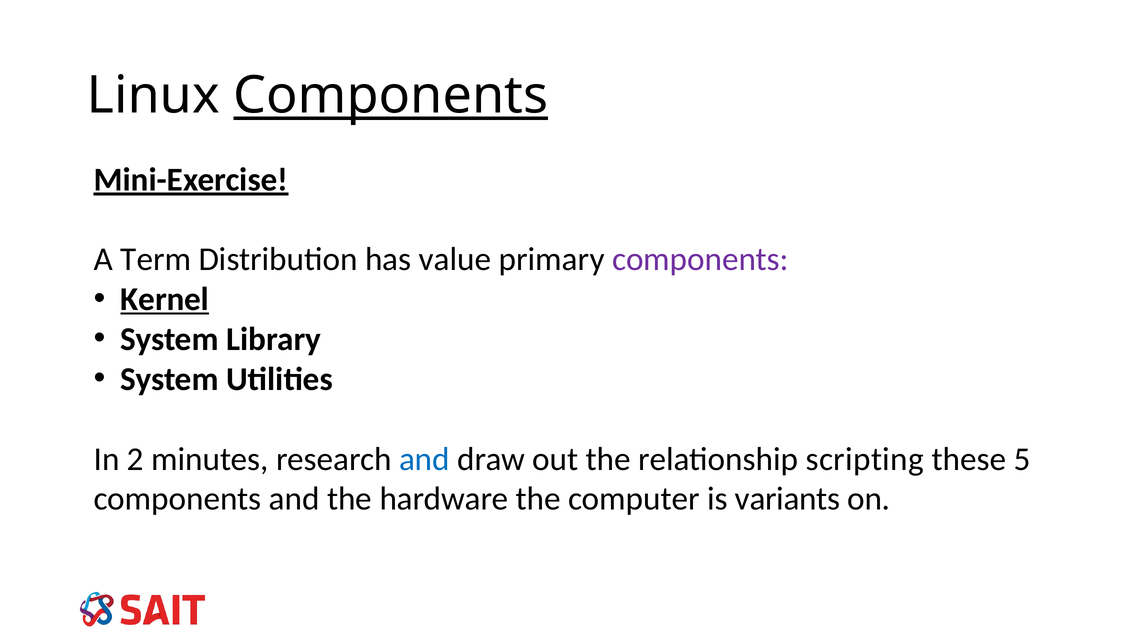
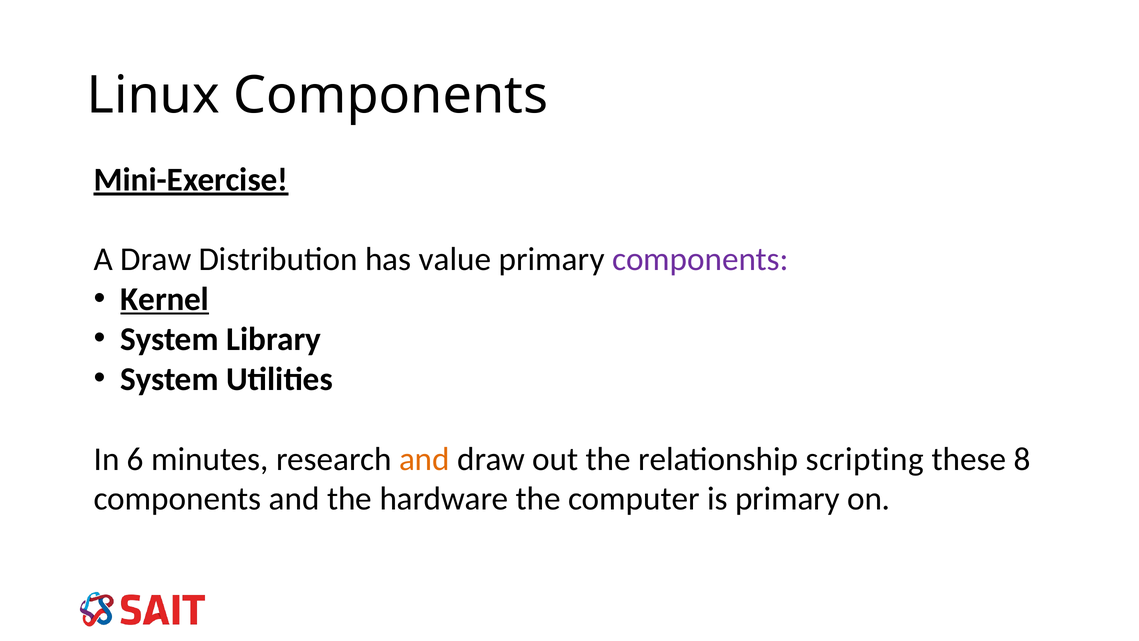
Components at (391, 96) underline: present -> none
A Term: Term -> Draw
2: 2 -> 6
and at (424, 459) colour: blue -> orange
5: 5 -> 8
is variants: variants -> primary
